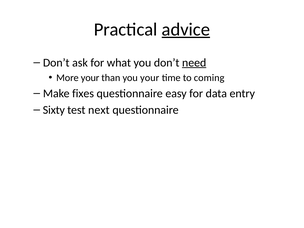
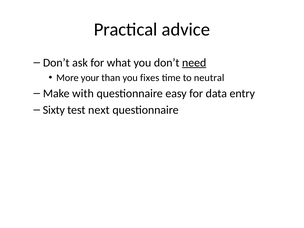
advice underline: present -> none
you your: your -> fixes
coming: coming -> neutral
fixes: fixes -> with
